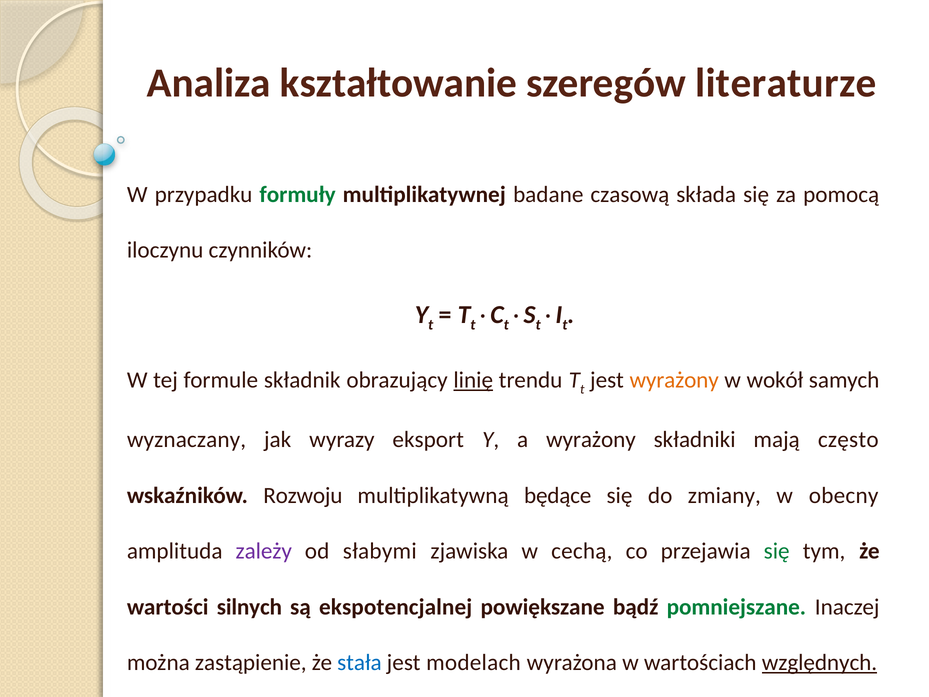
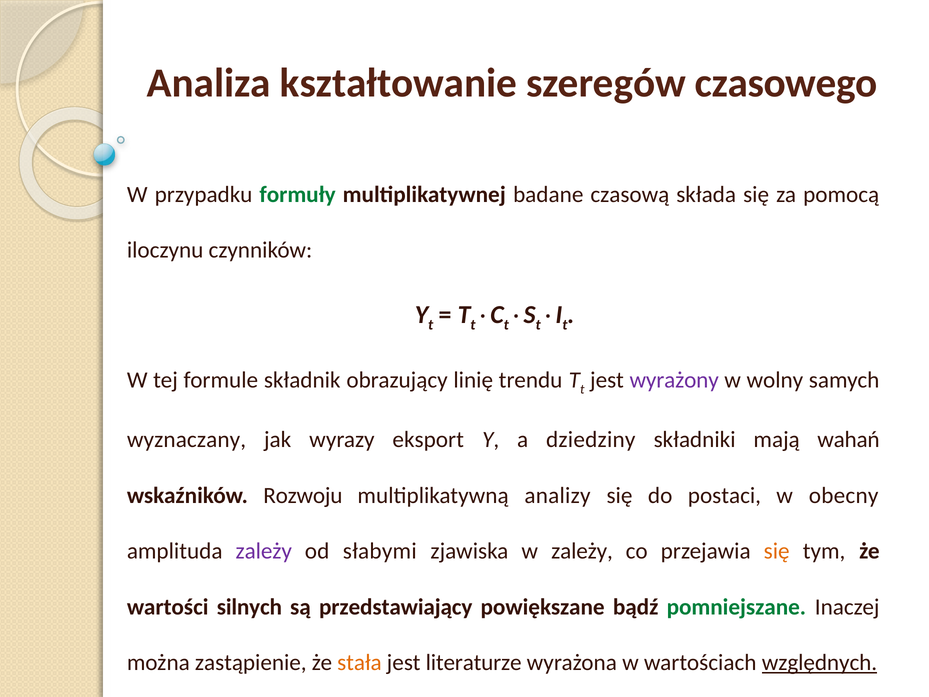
literaturze: literaturze -> czasowego
linię underline: present -> none
wyrażony at (674, 380) colour: orange -> purple
wokół: wokół -> wolny
a wyrażony: wyrażony -> dziedziny
często: często -> wahań
będące: będące -> analizy
zmiany: zmiany -> postaci
w cechą: cechą -> zależy
się at (777, 551) colour: green -> orange
ekspotencjalnej: ekspotencjalnej -> przedstawiający
stała colour: blue -> orange
modelach: modelach -> literaturze
